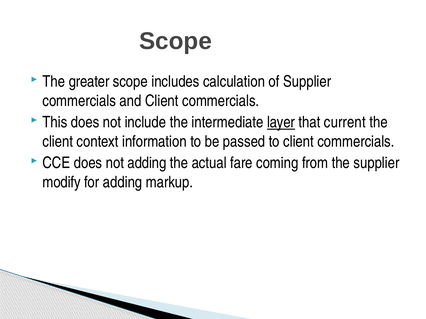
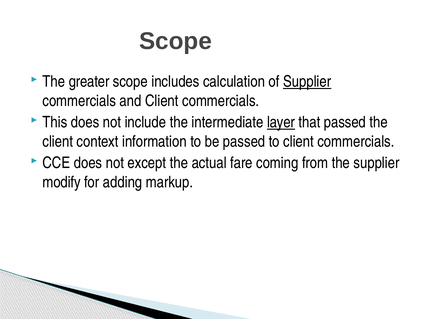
Supplier at (307, 82) underline: none -> present
that current: current -> passed
not adding: adding -> except
